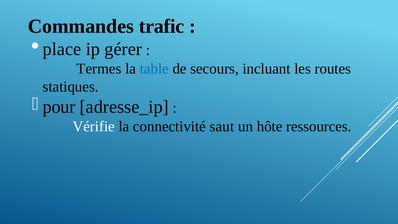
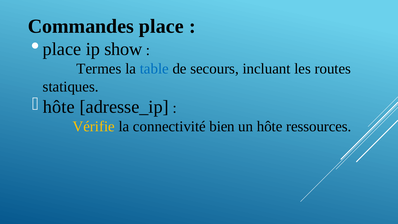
Commandes trafic: trafic -> place
gérer: gérer -> show
pour at (59, 107): pour -> hôte
Vérifie colour: white -> yellow
saut: saut -> bien
